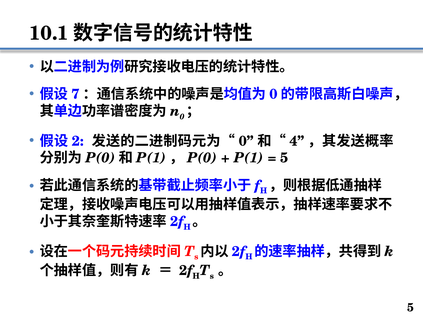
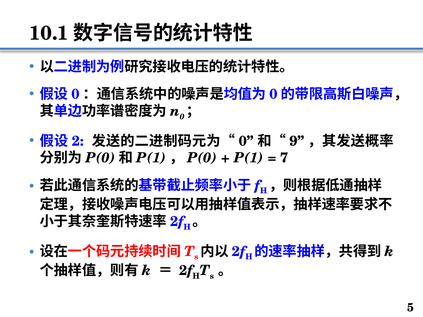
7 at (75, 94): 7 -> 0
4: 4 -> 9
5 at (284, 158): 5 -> 7
